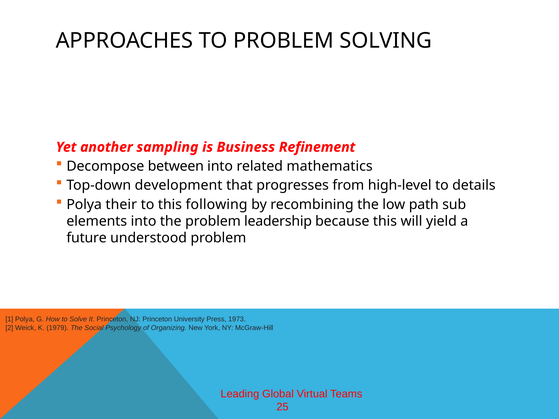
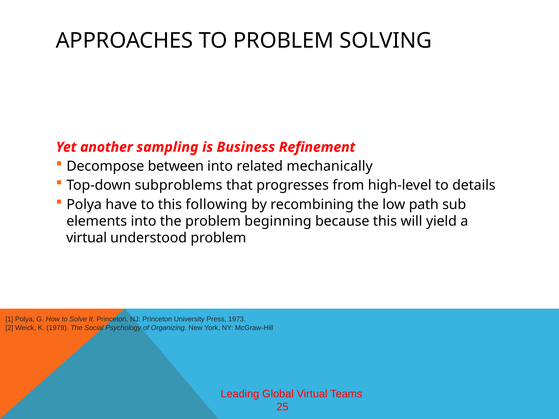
mathematics: mathematics -> mechanically
development: development -> subproblems
their: their -> have
leadership: leadership -> beginning
future at (87, 238): future -> virtual
